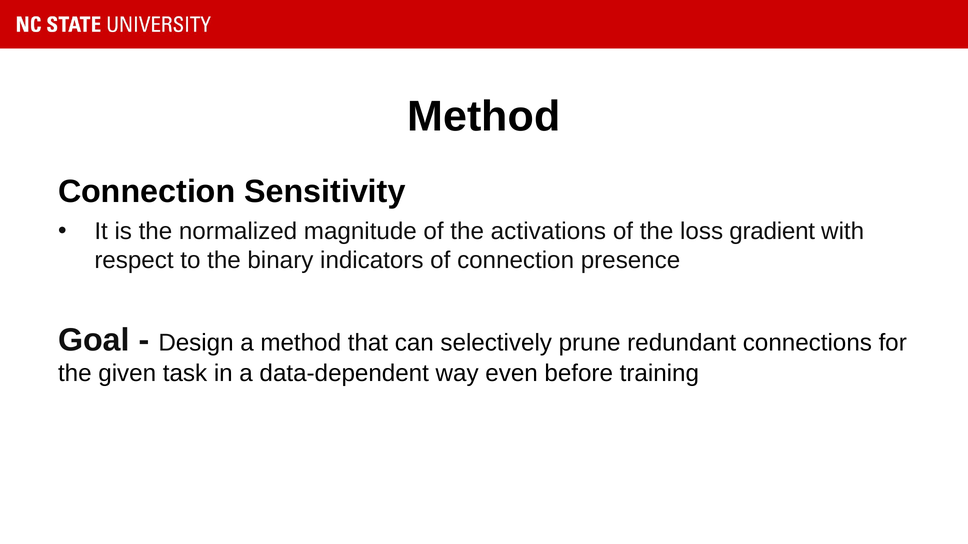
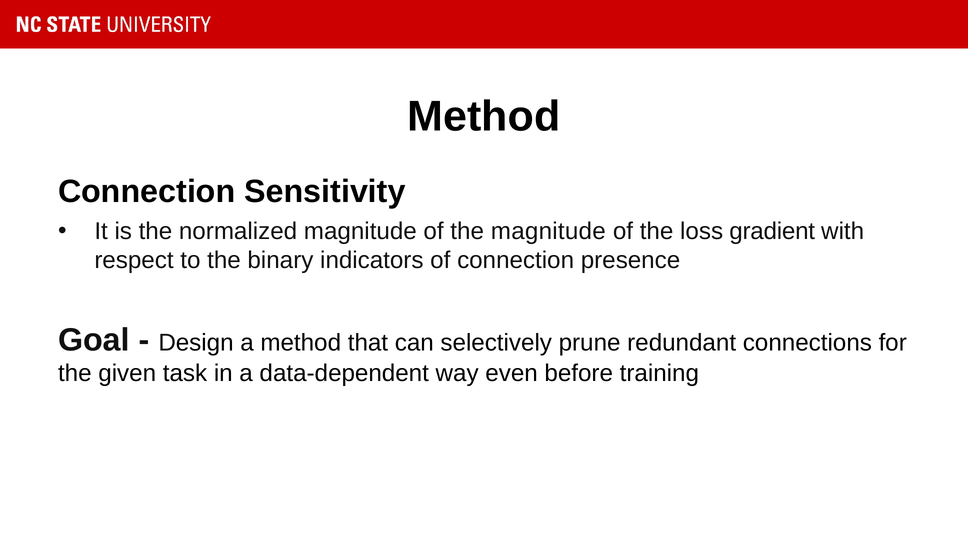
the activations: activations -> magnitude
